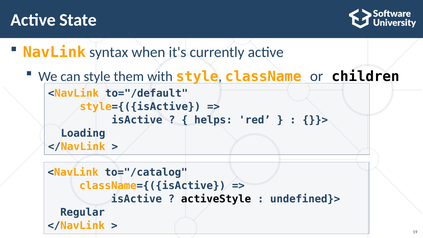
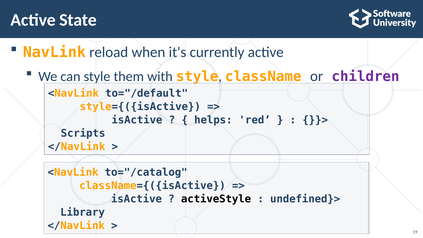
syntax: syntax -> reload
children colour: black -> purple
Loading: Loading -> Scripts
Regular: Regular -> Library
